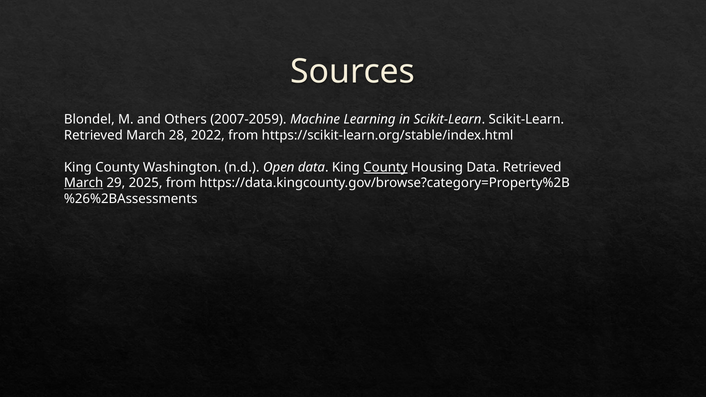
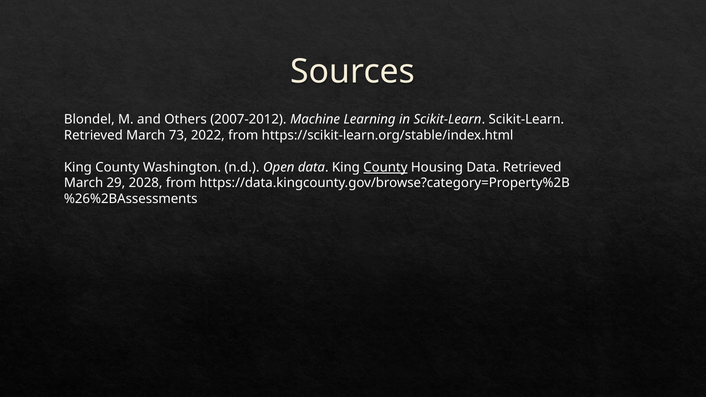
2007-2059: 2007-2059 -> 2007-2012
28: 28 -> 73
March at (84, 183) underline: present -> none
2025: 2025 -> 2028
